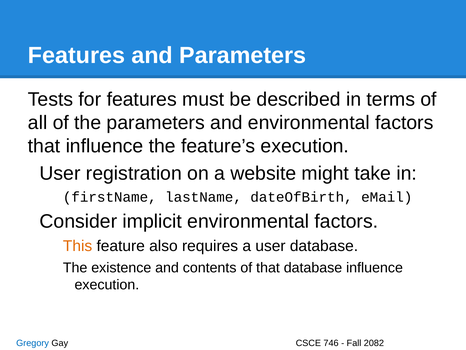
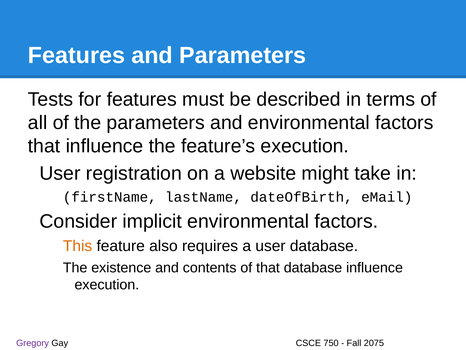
Gregory colour: blue -> purple
746: 746 -> 750
2082: 2082 -> 2075
